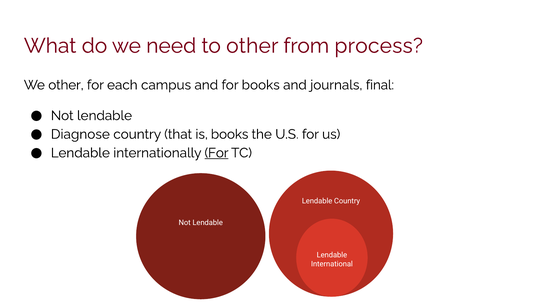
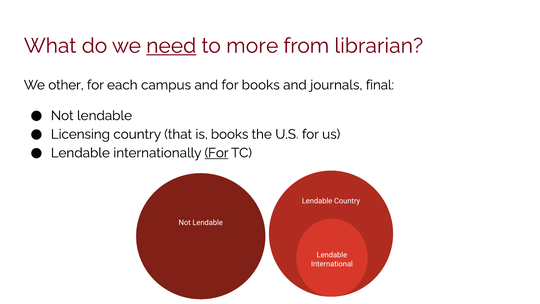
need underline: none -> present
to other: other -> more
process: process -> librarian
Diagnose: Diagnose -> Licensing
